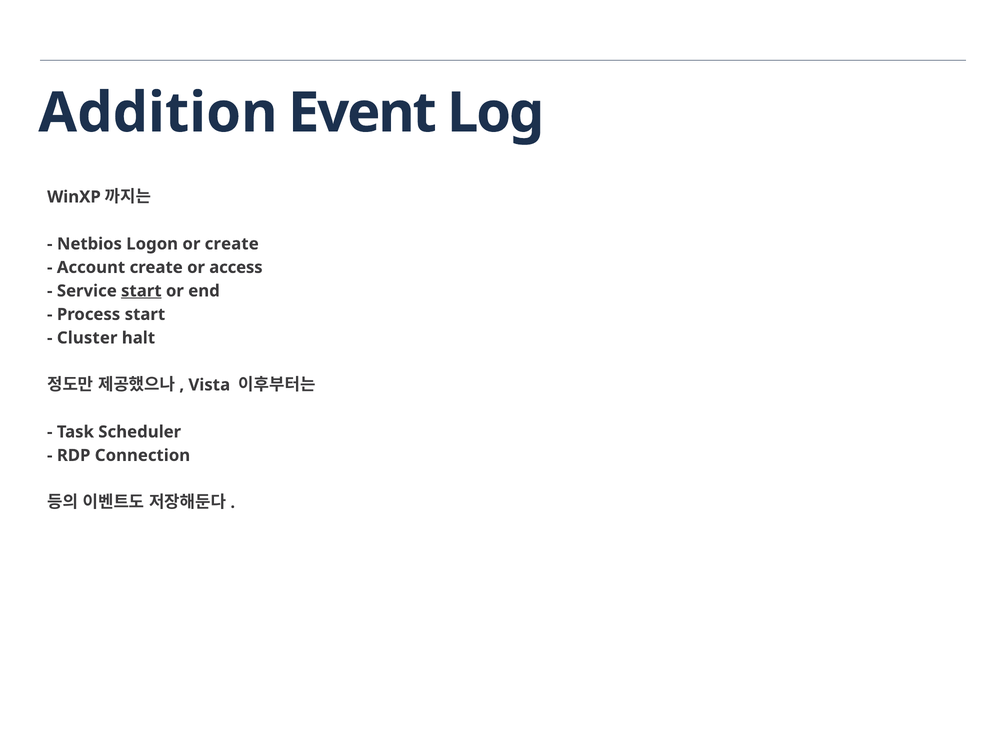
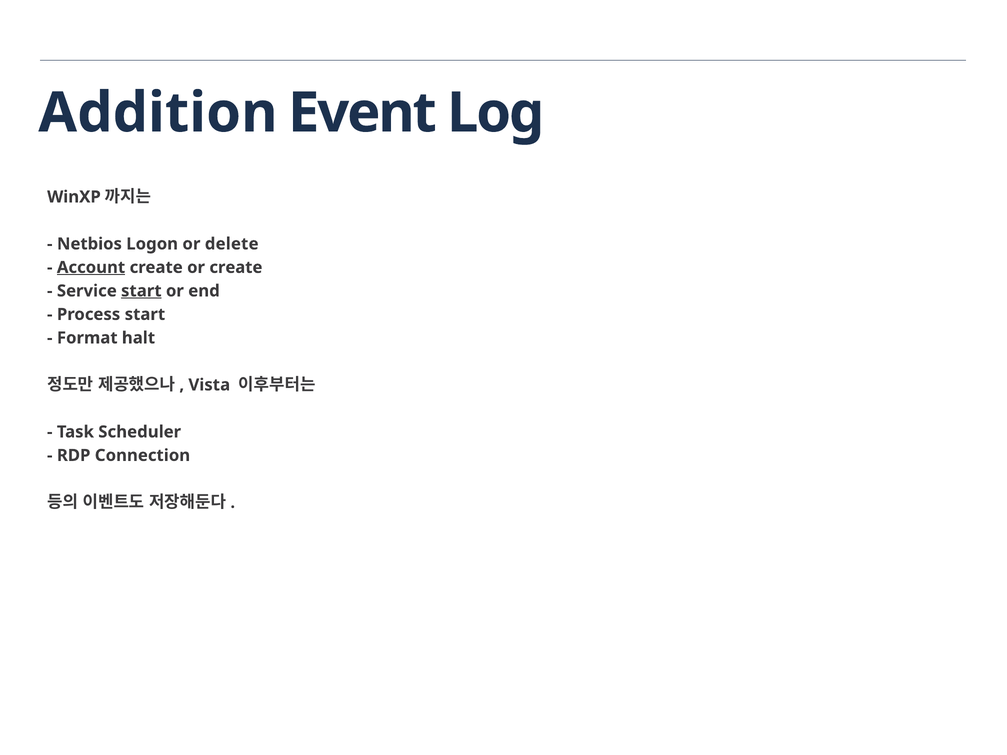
or create: create -> delete
Account underline: none -> present
or access: access -> create
Cluster: Cluster -> Format
